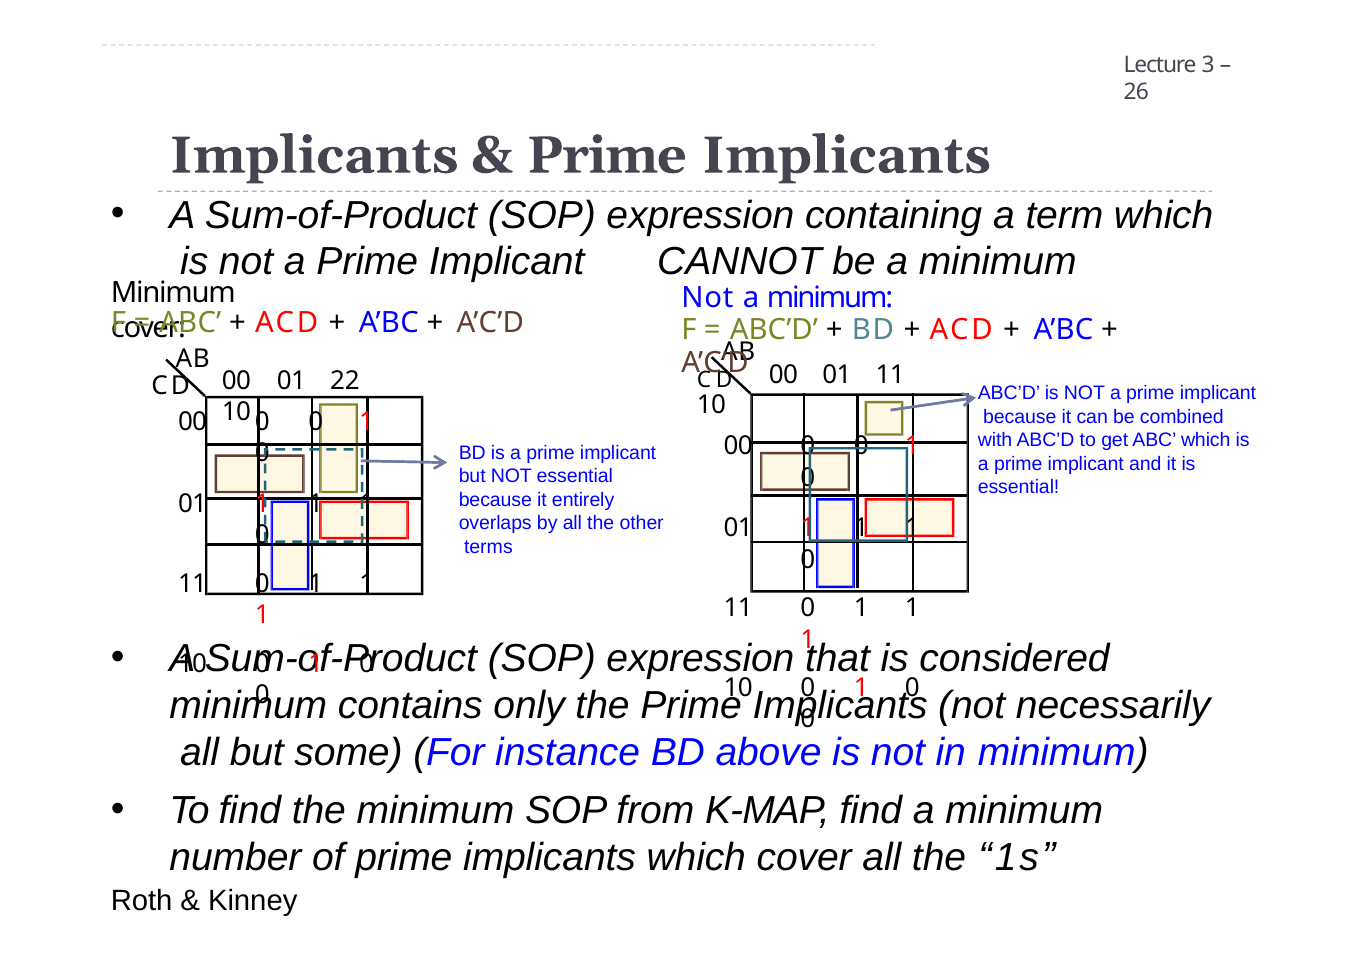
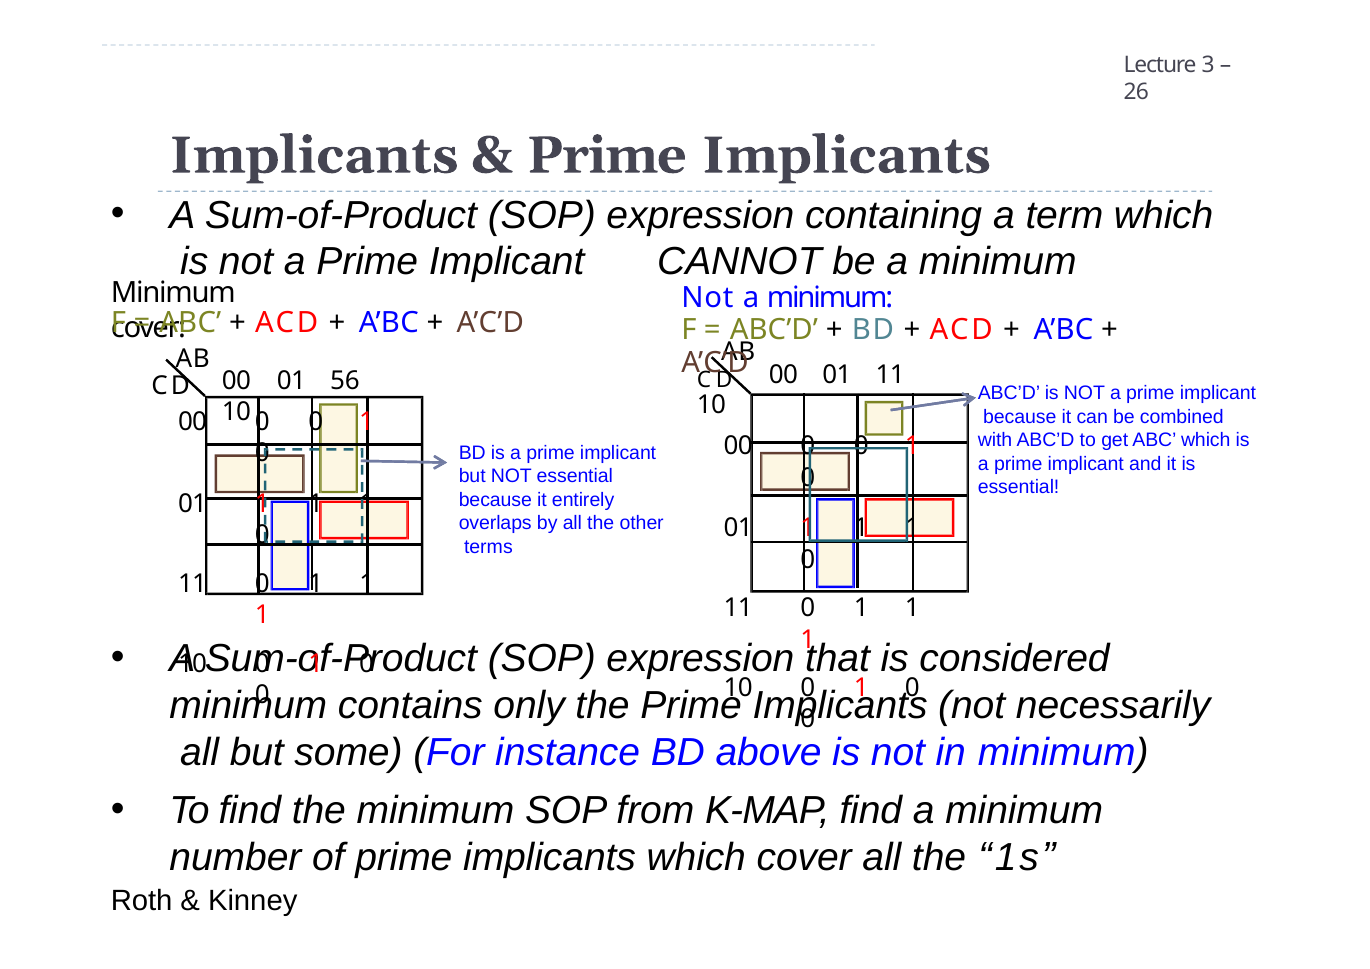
22: 22 -> 56
